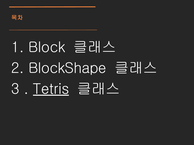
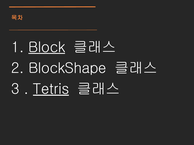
Block underline: none -> present
